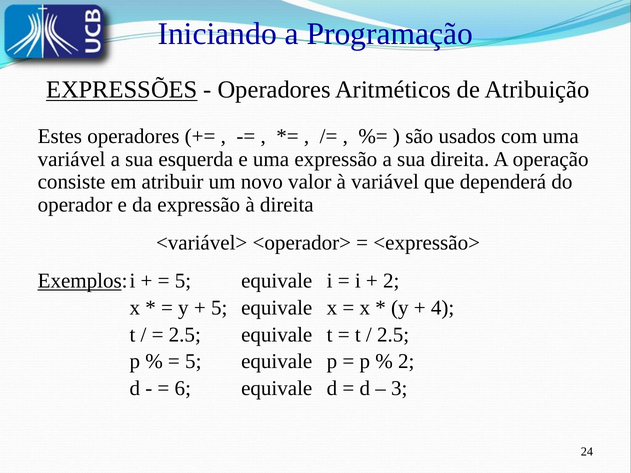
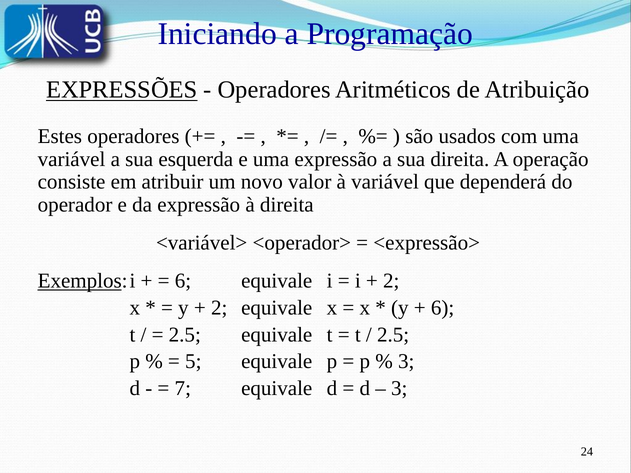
5 at (183, 281): 5 -> 6
5 at (219, 308): 5 -> 2
4 at (443, 308): 4 -> 6
2 at (406, 362): 2 -> 3
6: 6 -> 7
